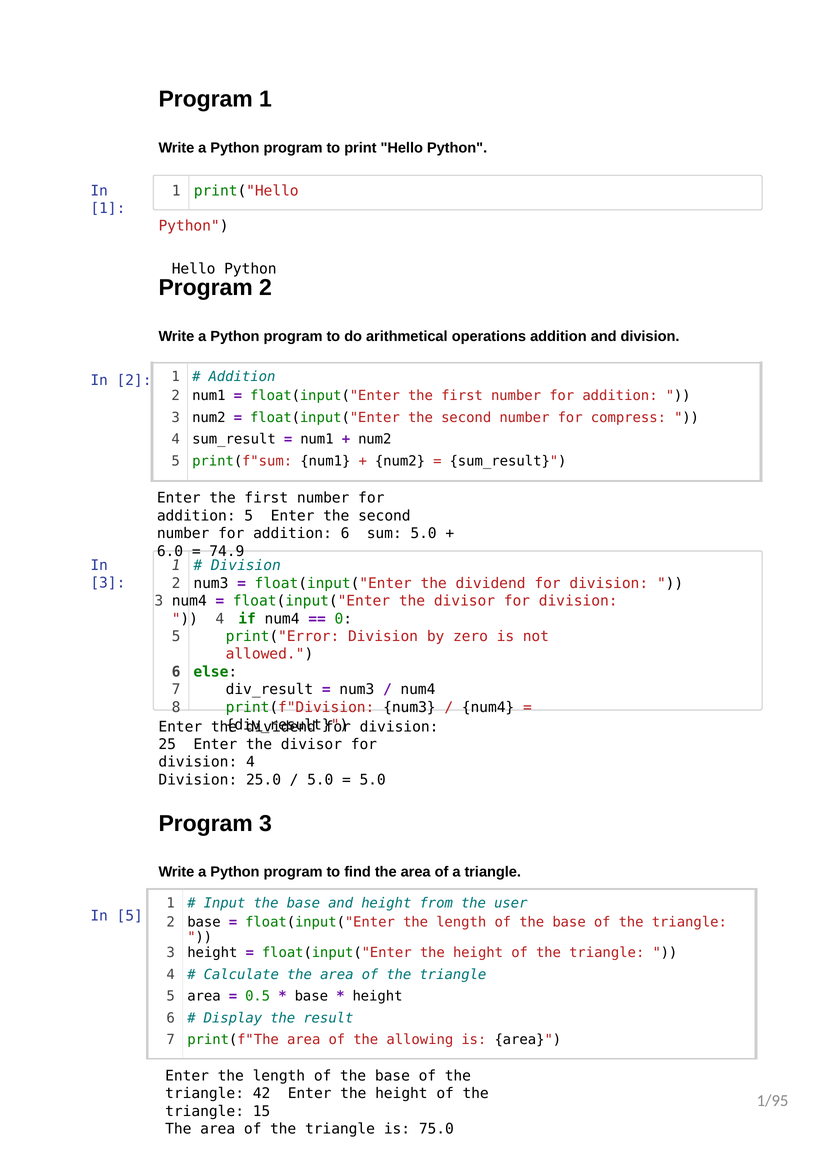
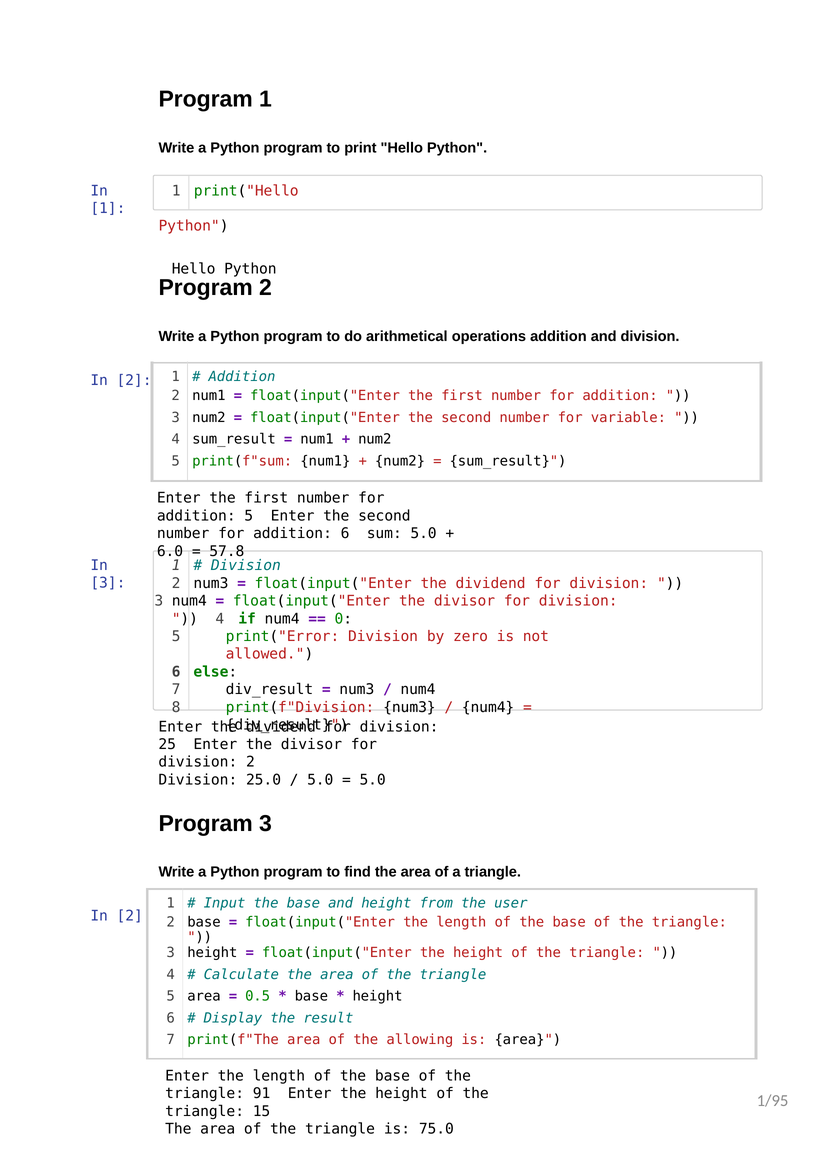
compress: compress -> variable
74.9: 74.9 -> 57.8
4 at (250, 762): 4 -> 2
5 at (134, 916): 5 -> 2
42: 42 -> 91
